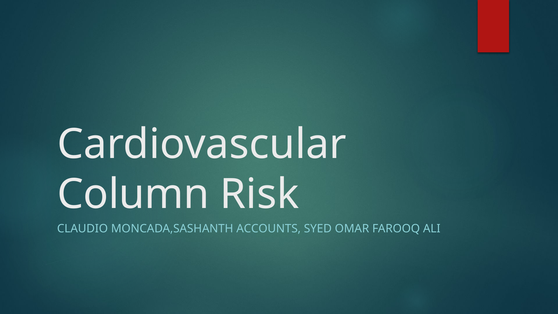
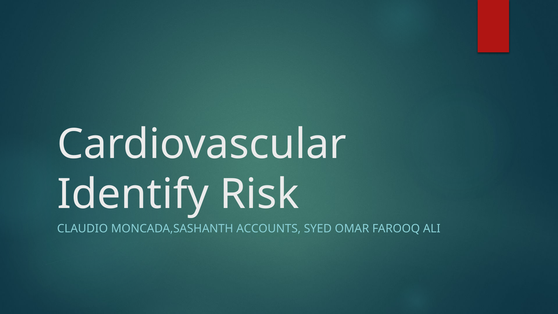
Column: Column -> Identify
